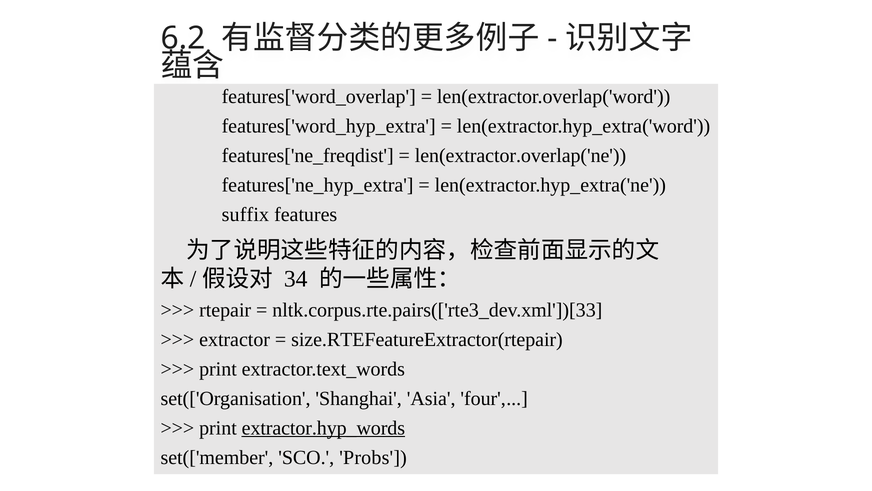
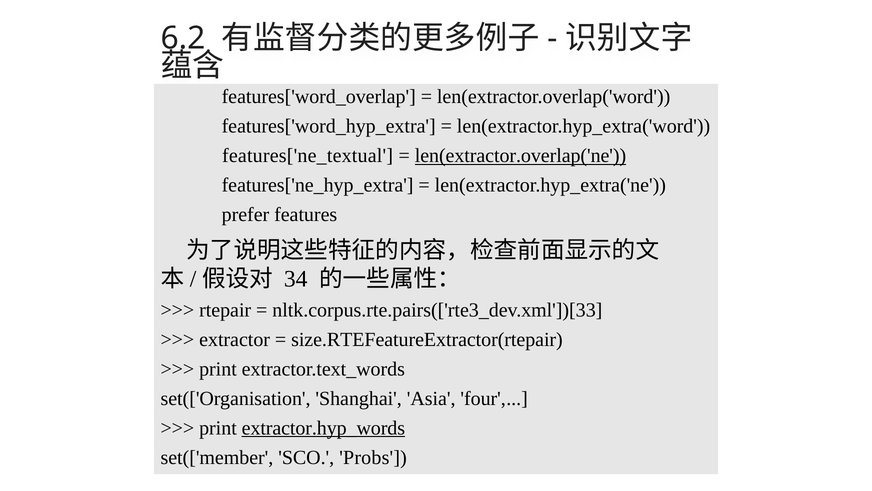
features['ne_freqdist: features['ne_freqdist -> features['ne_textual
len(extractor.overlap('ne underline: none -> present
suffix: suffix -> prefer
